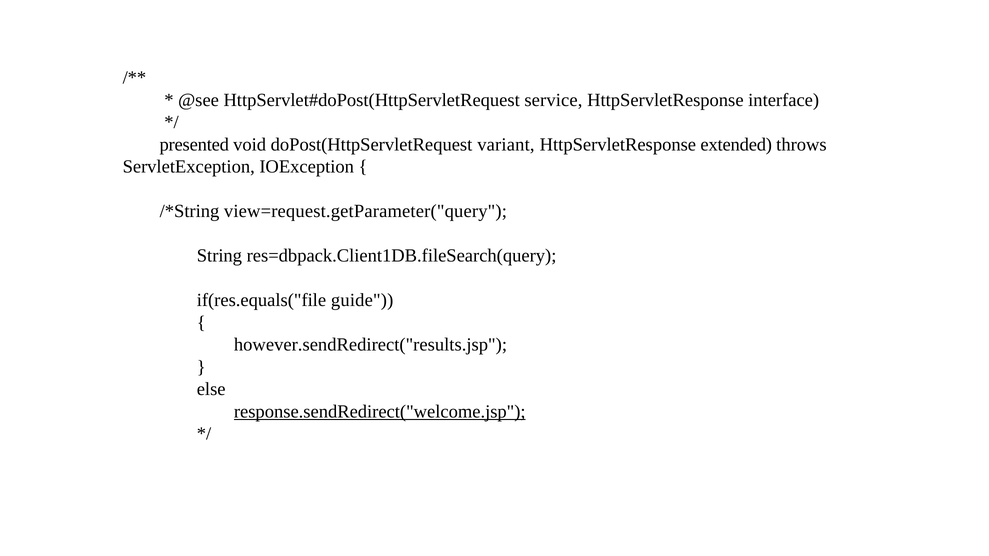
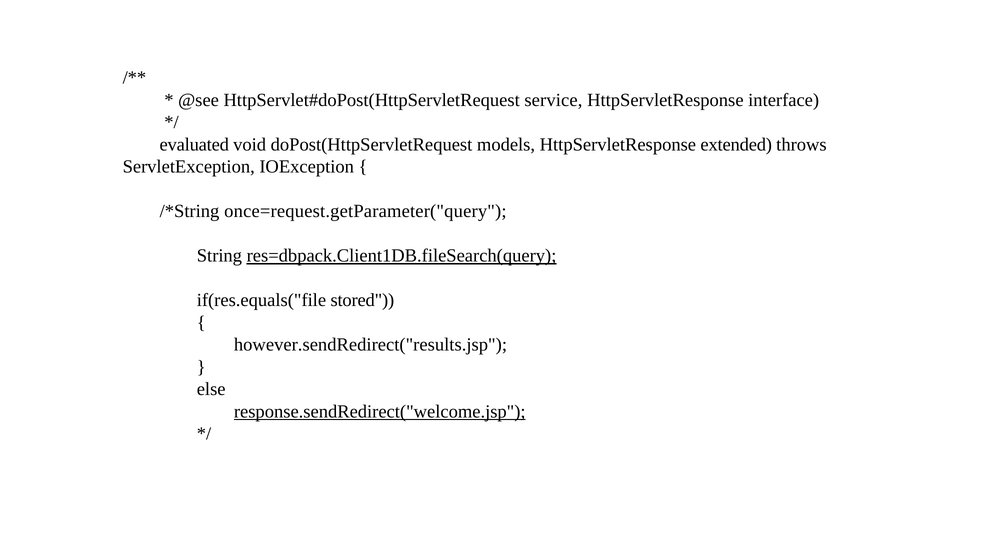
presented: presented -> evaluated
variant: variant -> models
view=request.getParameter("query: view=request.getParameter("query -> once=request.getParameter("query
res=dbpack.Client1DB.fileSearch(query underline: none -> present
guide: guide -> stored
